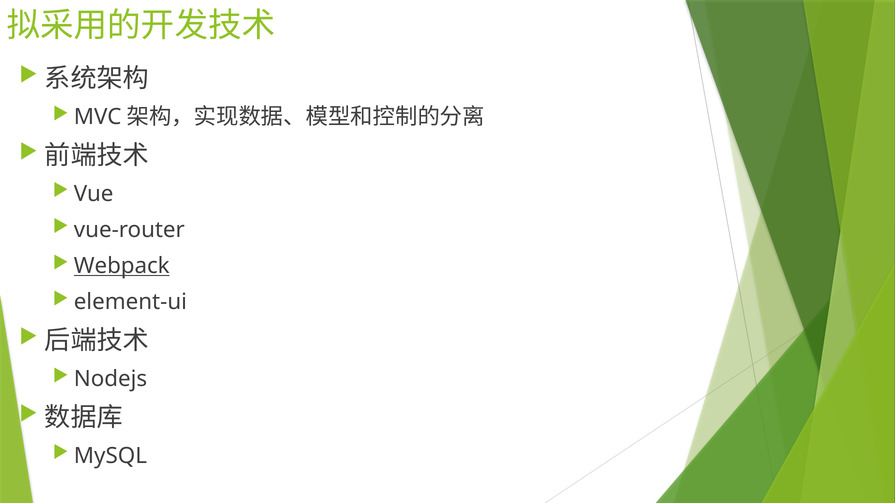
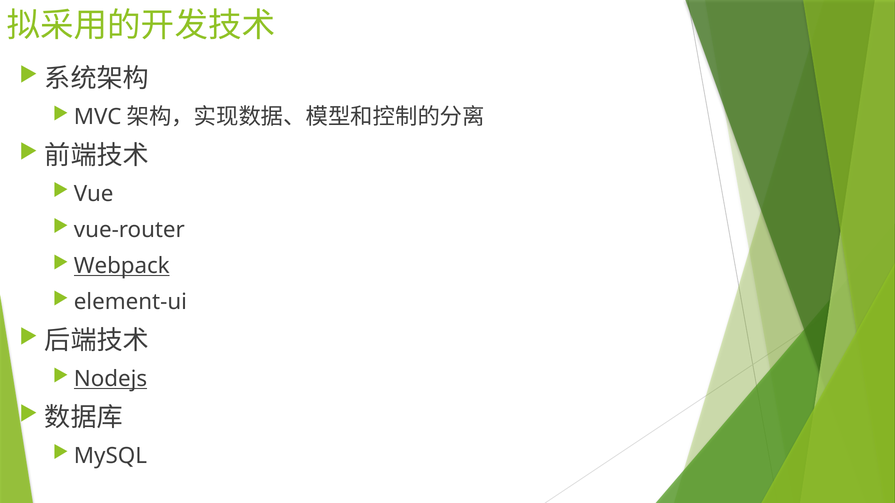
Nodejs underline: none -> present
